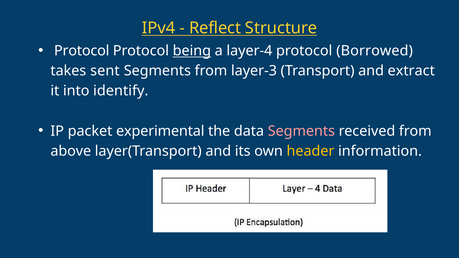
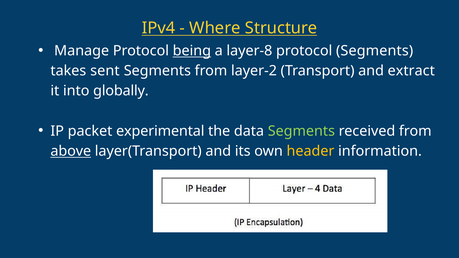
Reflect: Reflect -> Where
Protocol at (82, 51): Protocol -> Manage
layer-4: layer-4 -> layer-8
protocol Borrowed: Borrowed -> Segments
layer-3: layer-3 -> layer-2
identify: identify -> globally
Segments at (301, 131) colour: pink -> light green
above underline: none -> present
